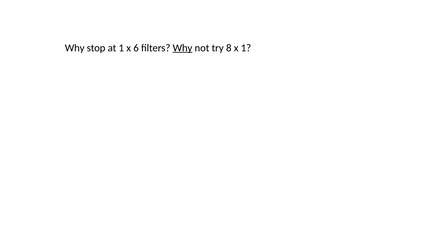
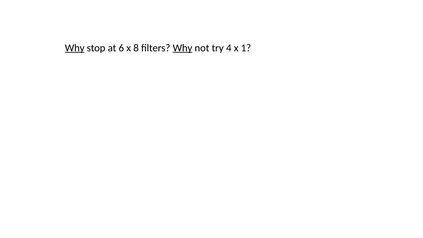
Why at (75, 48) underline: none -> present
at 1: 1 -> 6
6: 6 -> 8
8: 8 -> 4
